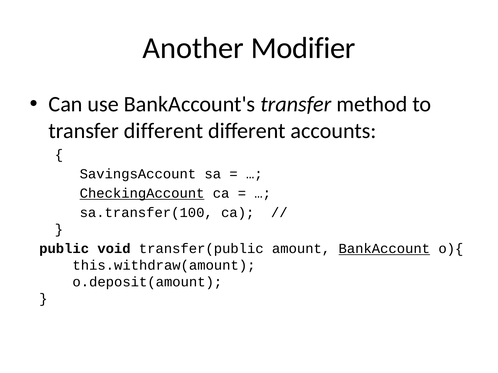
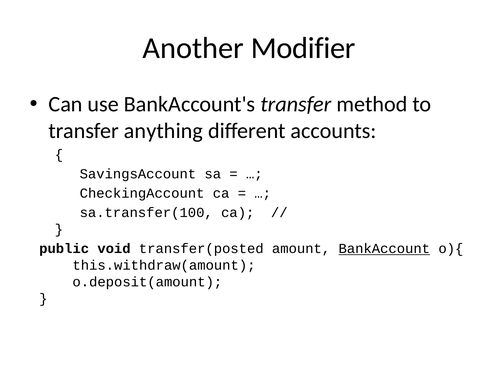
transfer different: different -> anything
CheckingAccount underline: present -> none
transfer(public: transfer(public -> transfer(posted
